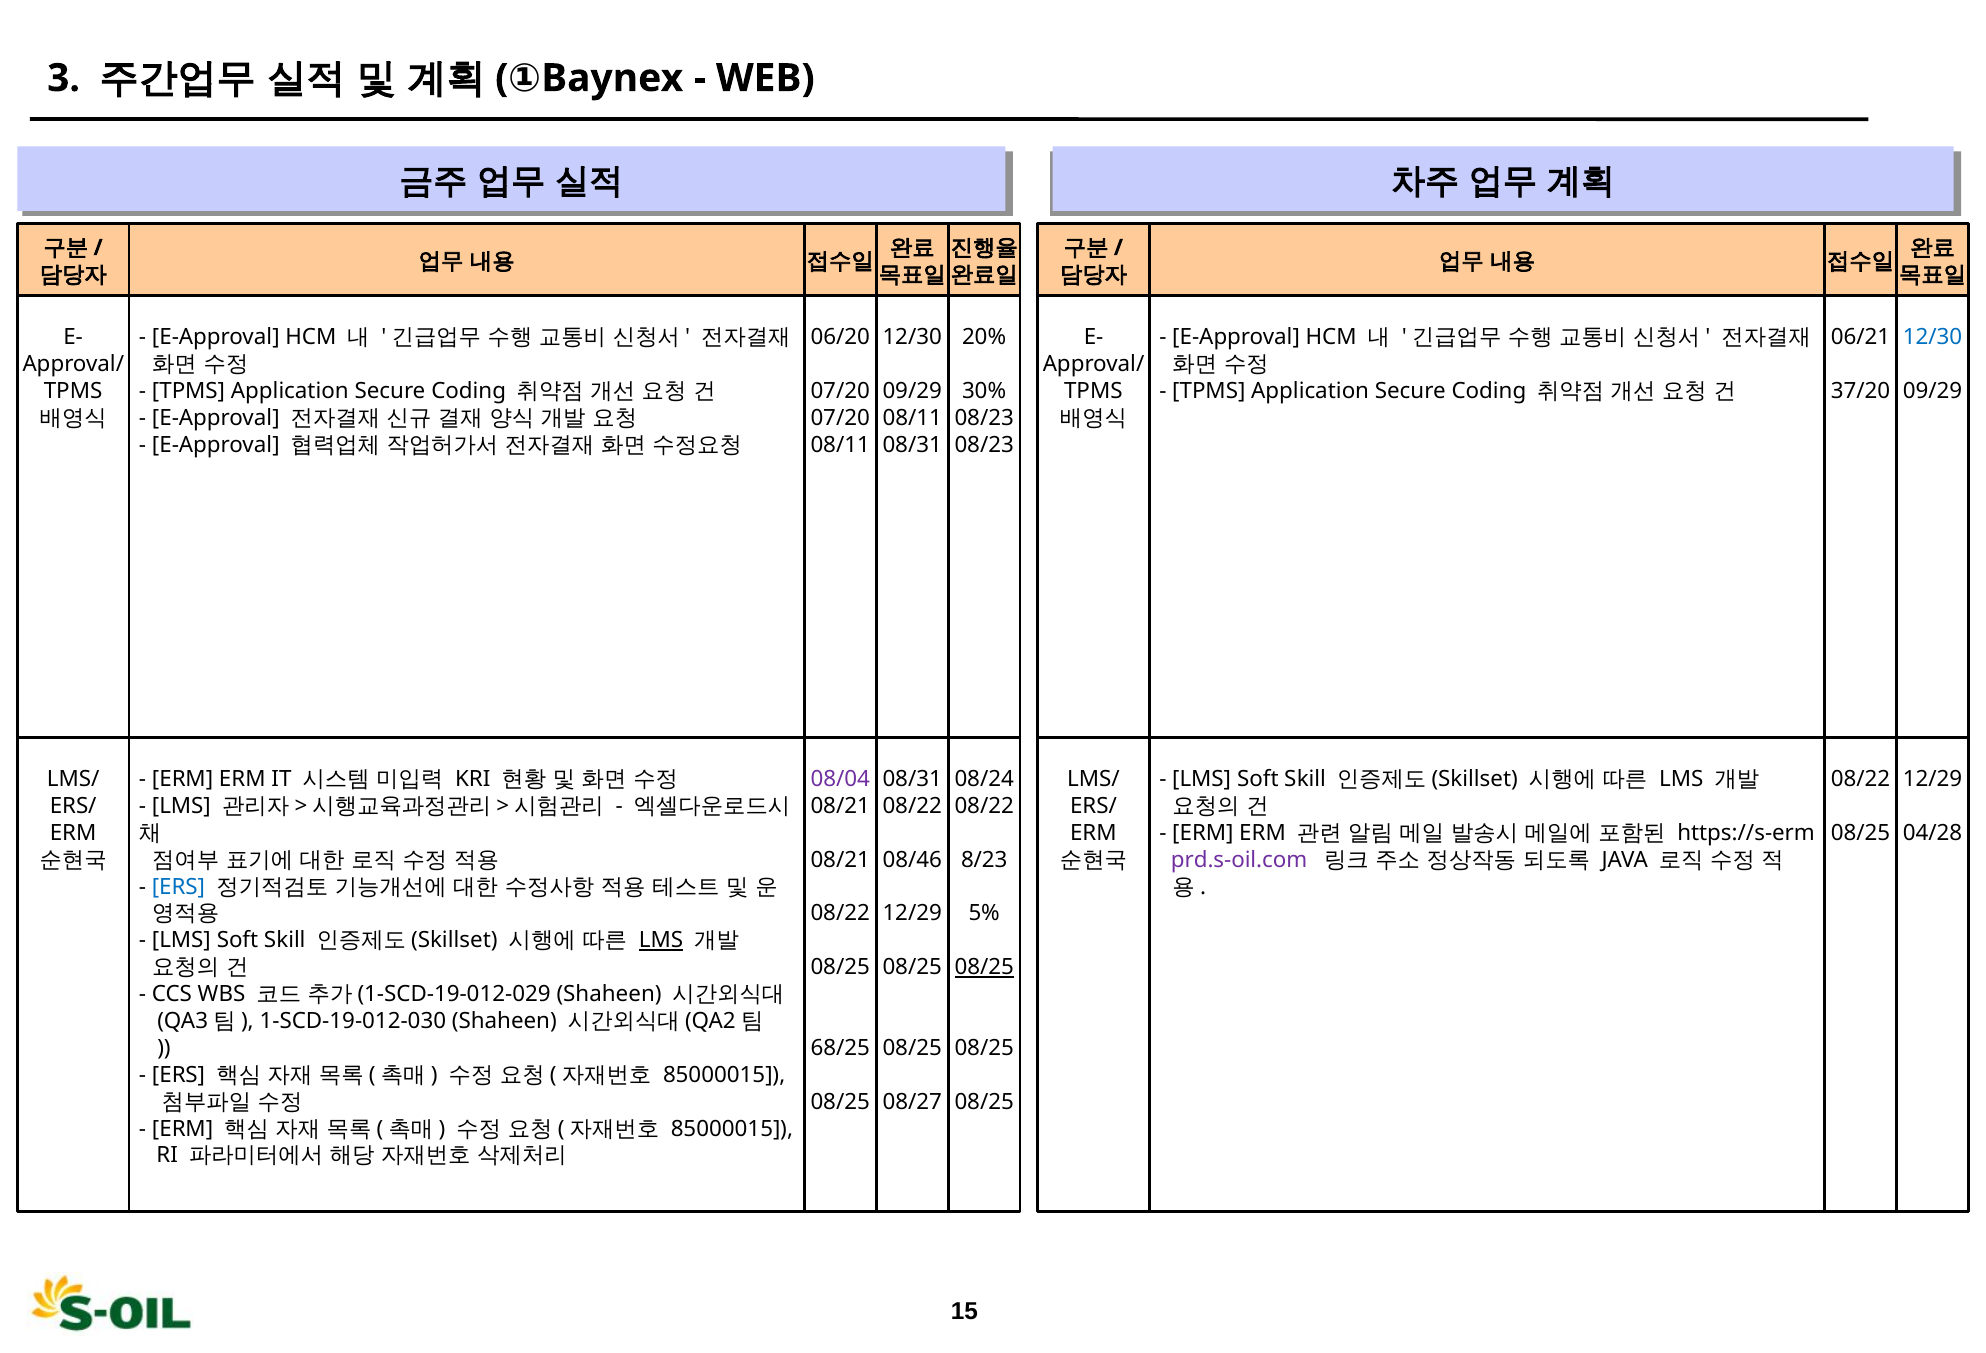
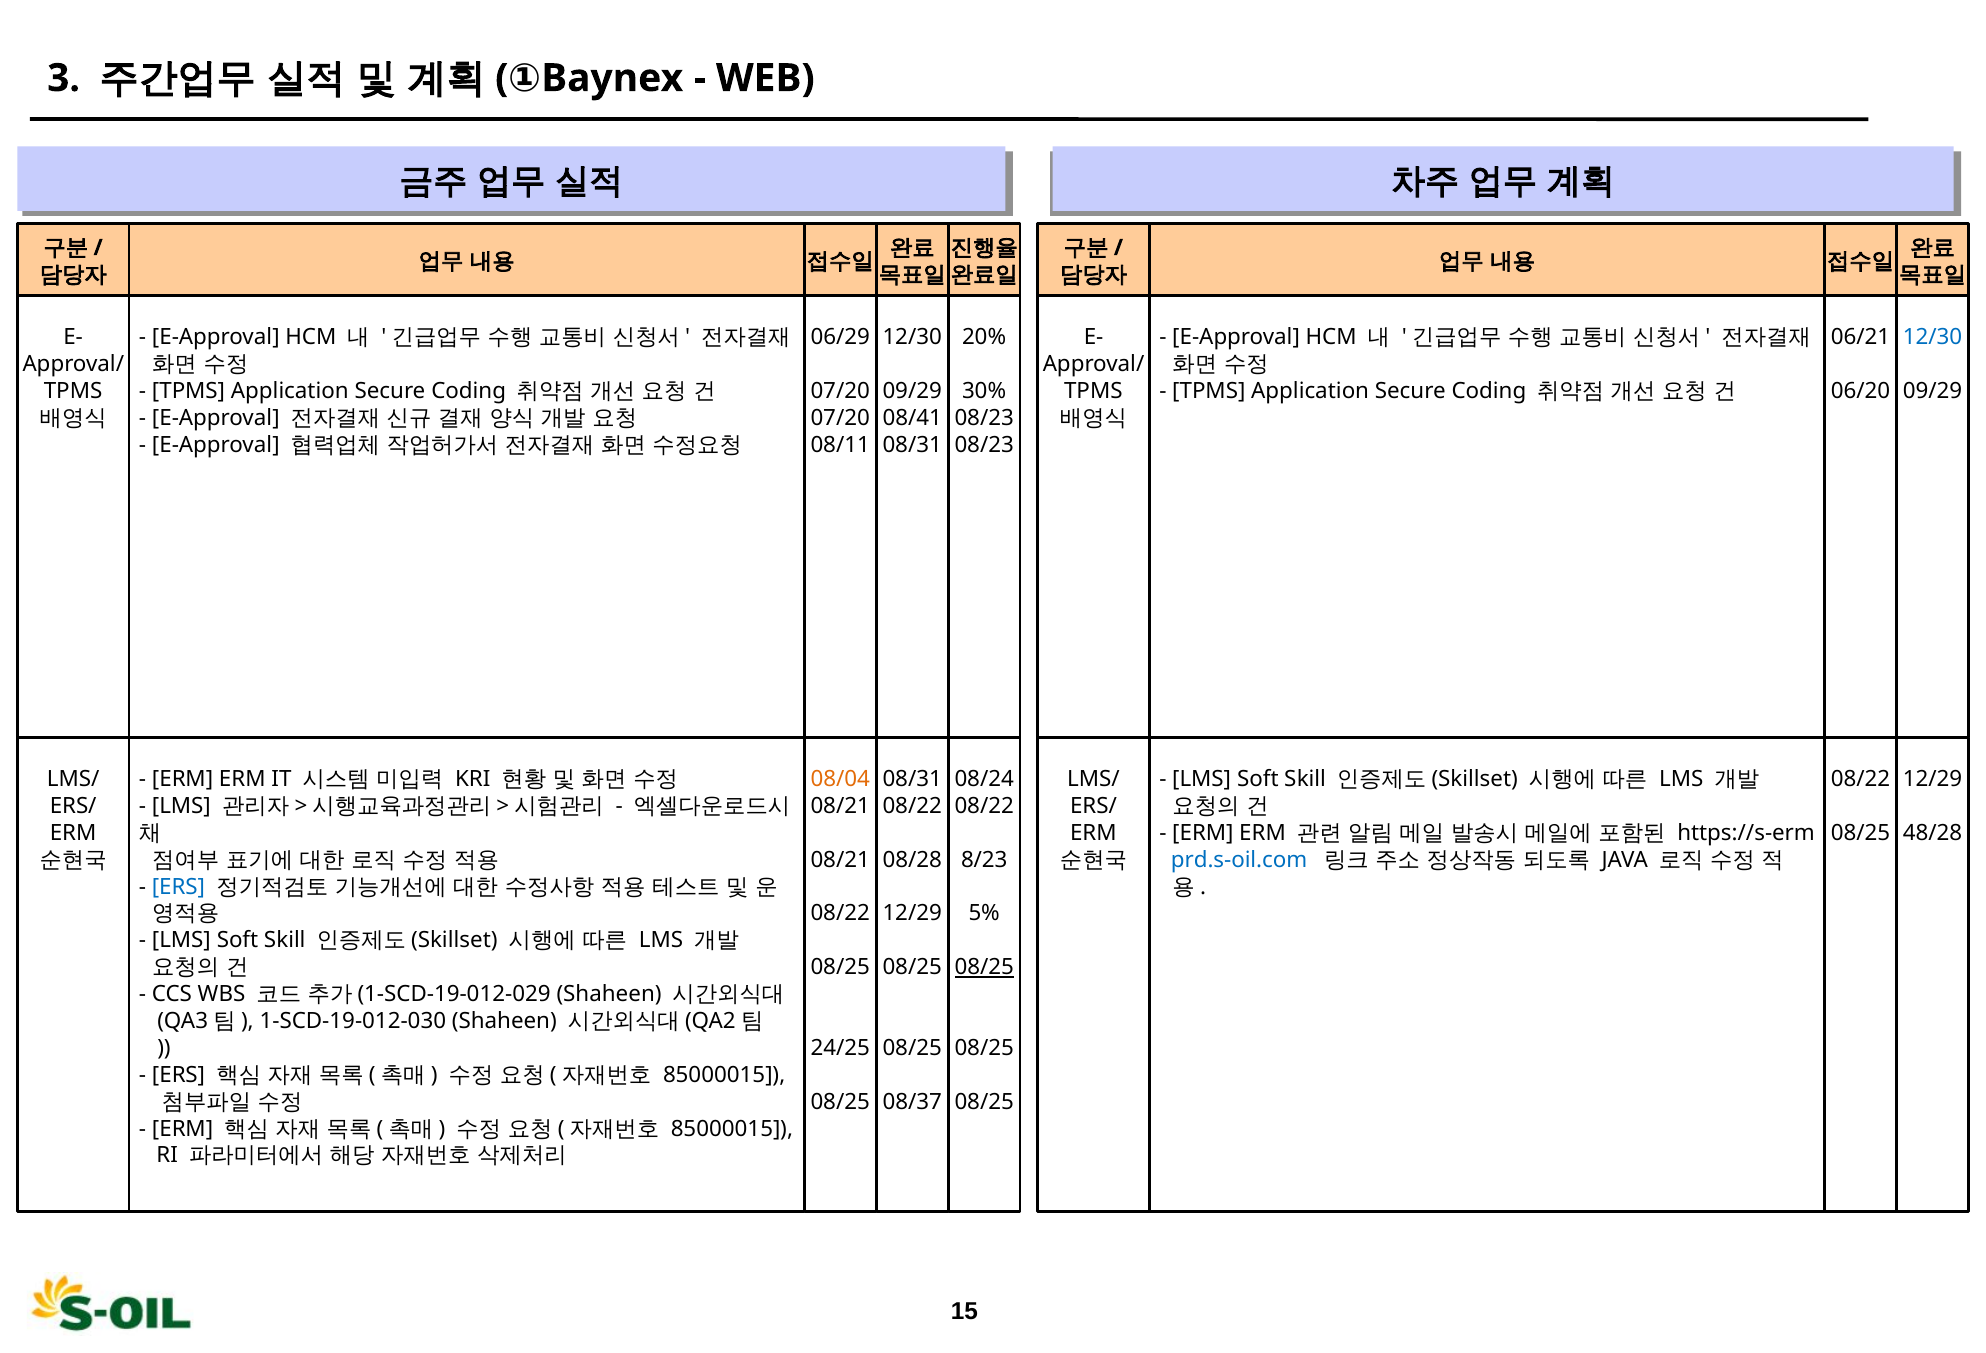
06/20: 06/20 -> 06/29
37/20: 37/20 -> 06/20
08/11 at (912, 418): 08/11 -> 08/41
08/04 colour: purple -> orange
04/28: 04/28 -> 48/28
08/46: 08/46 -> 08/28
prd.s-oil.com colour: purple -> blue
LMS at (661, 940) underline: present -> none
68/25: 68/25 -> 24/25
08/27: 08/27 -> 08/37
